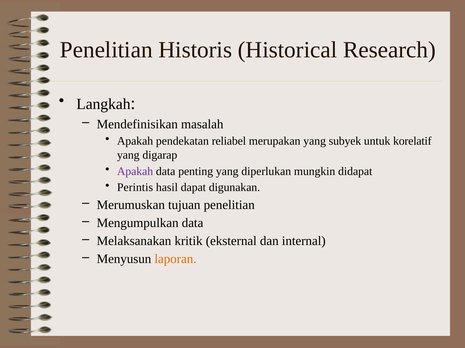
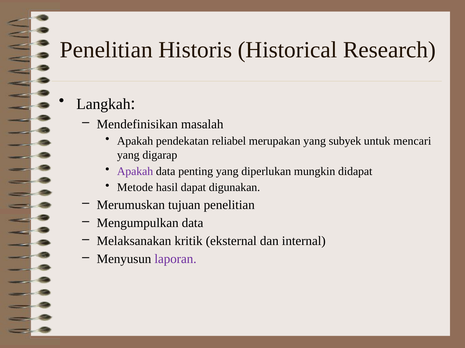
korelatif: korelatif -> mencari
Perintis: Perintis -> Metode
laporan colour: orange -> purple
